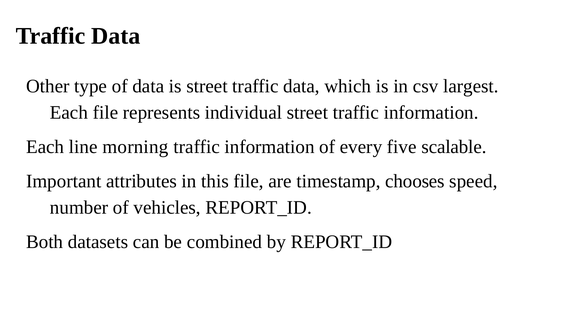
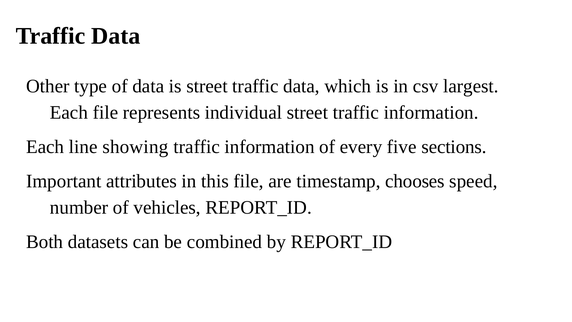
morning: morning -> showing
scalable: scalable -> sections
